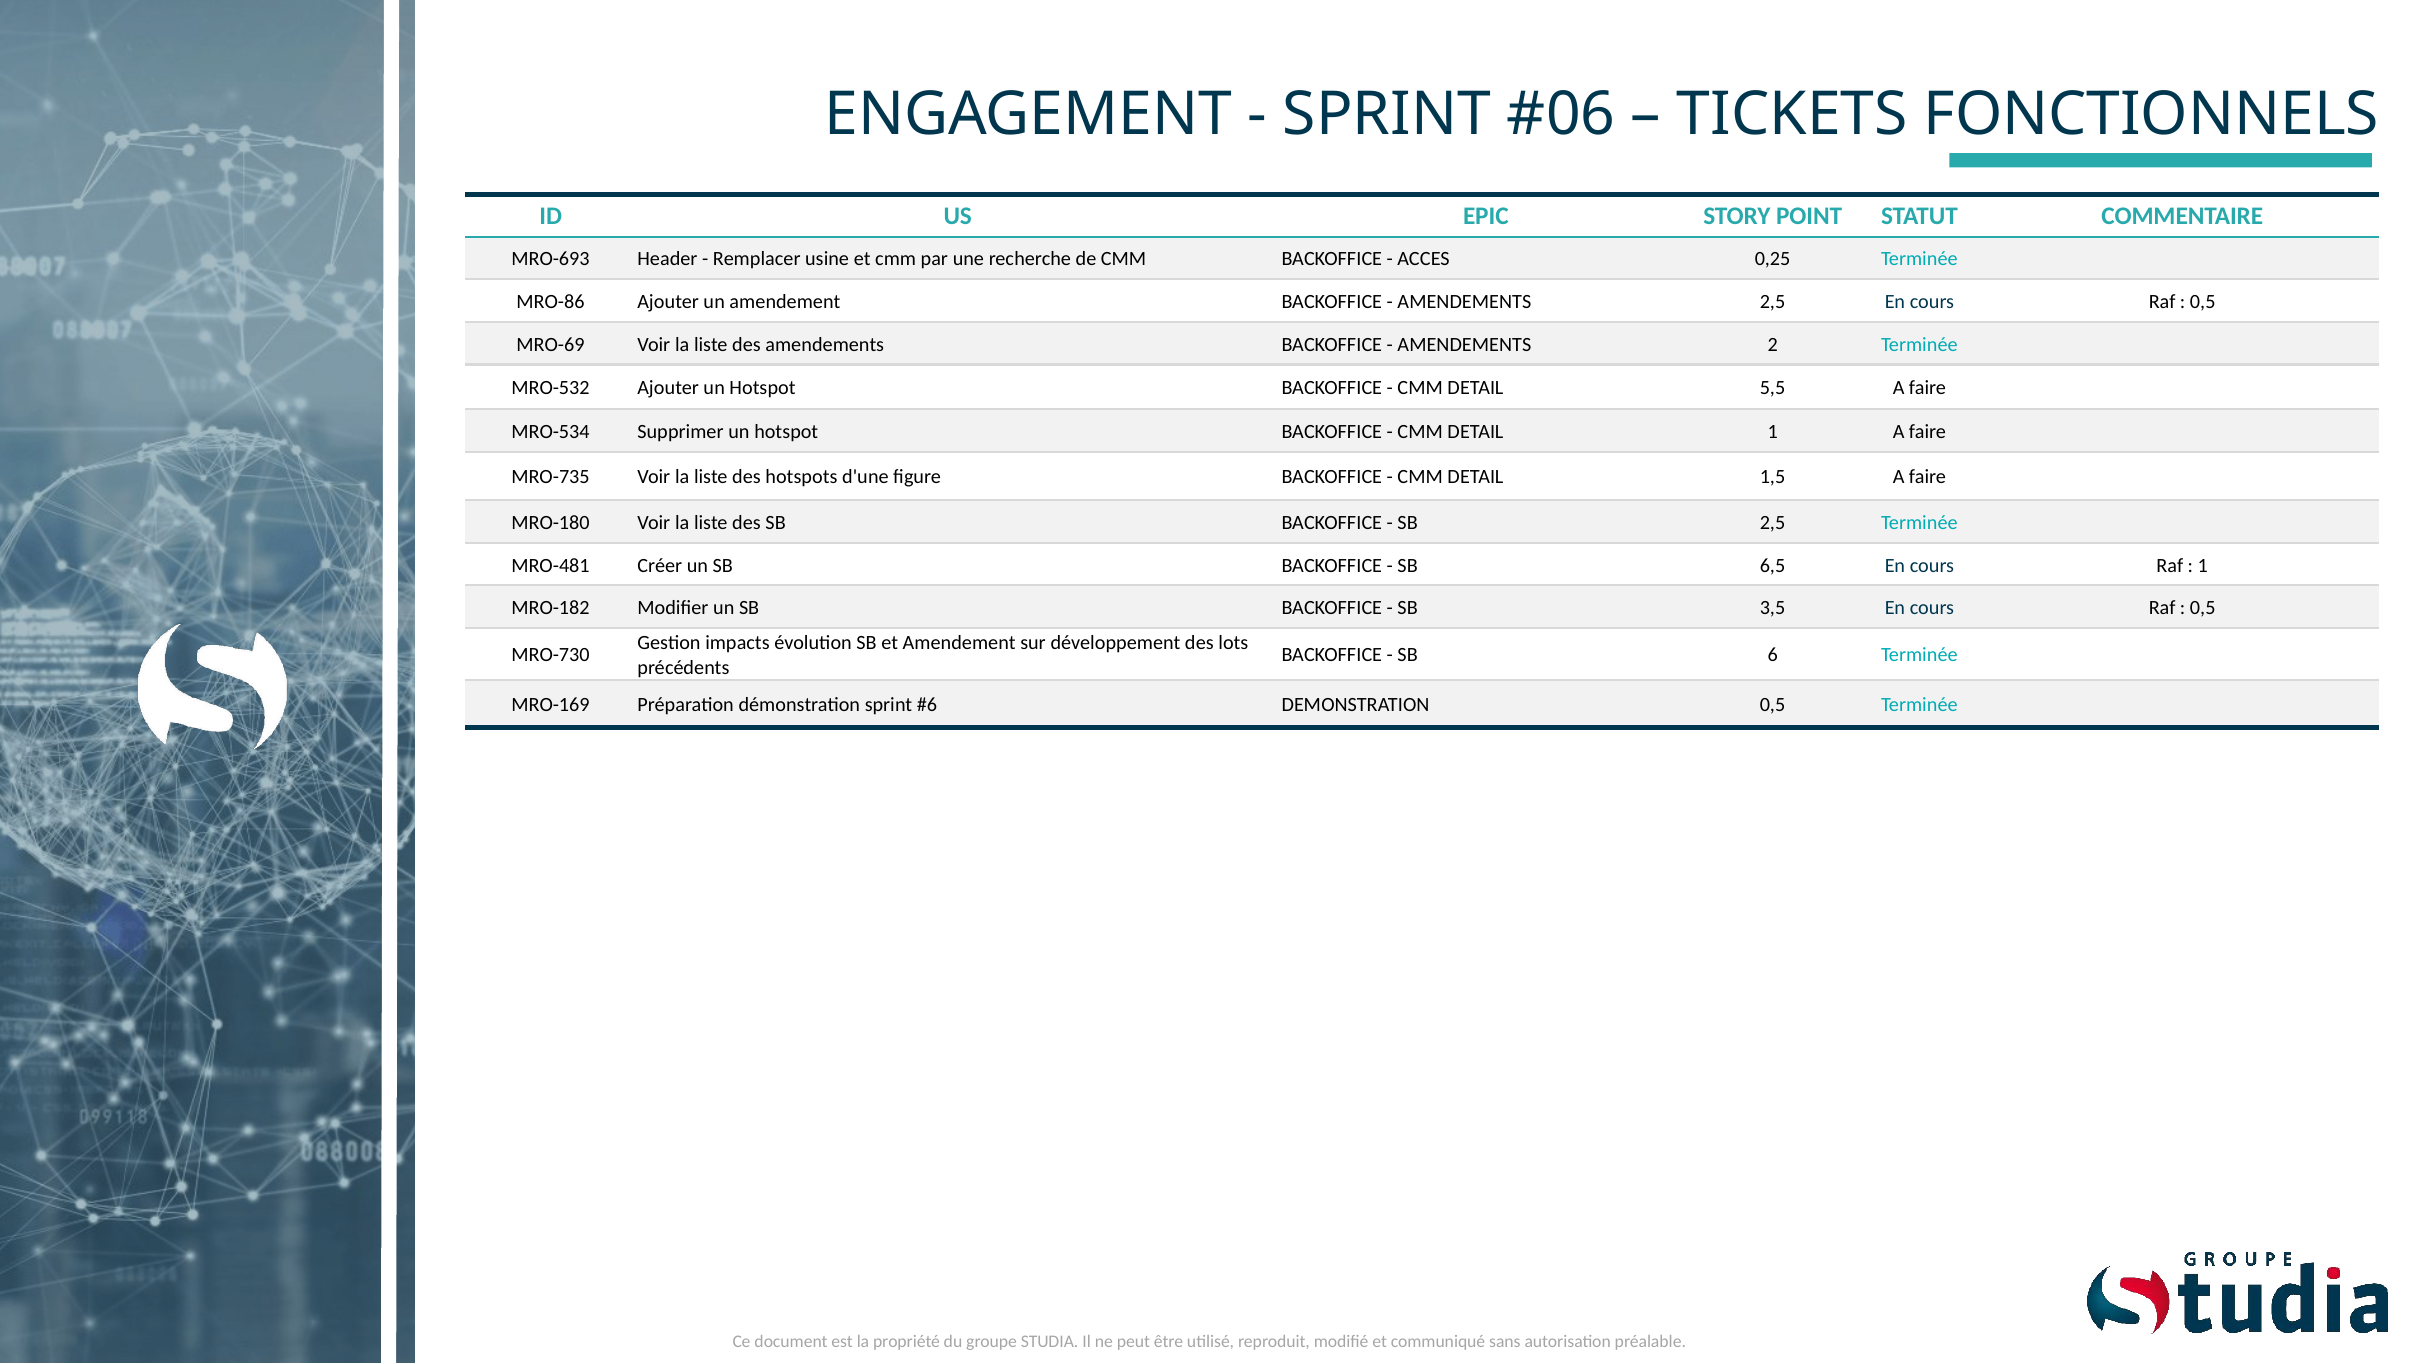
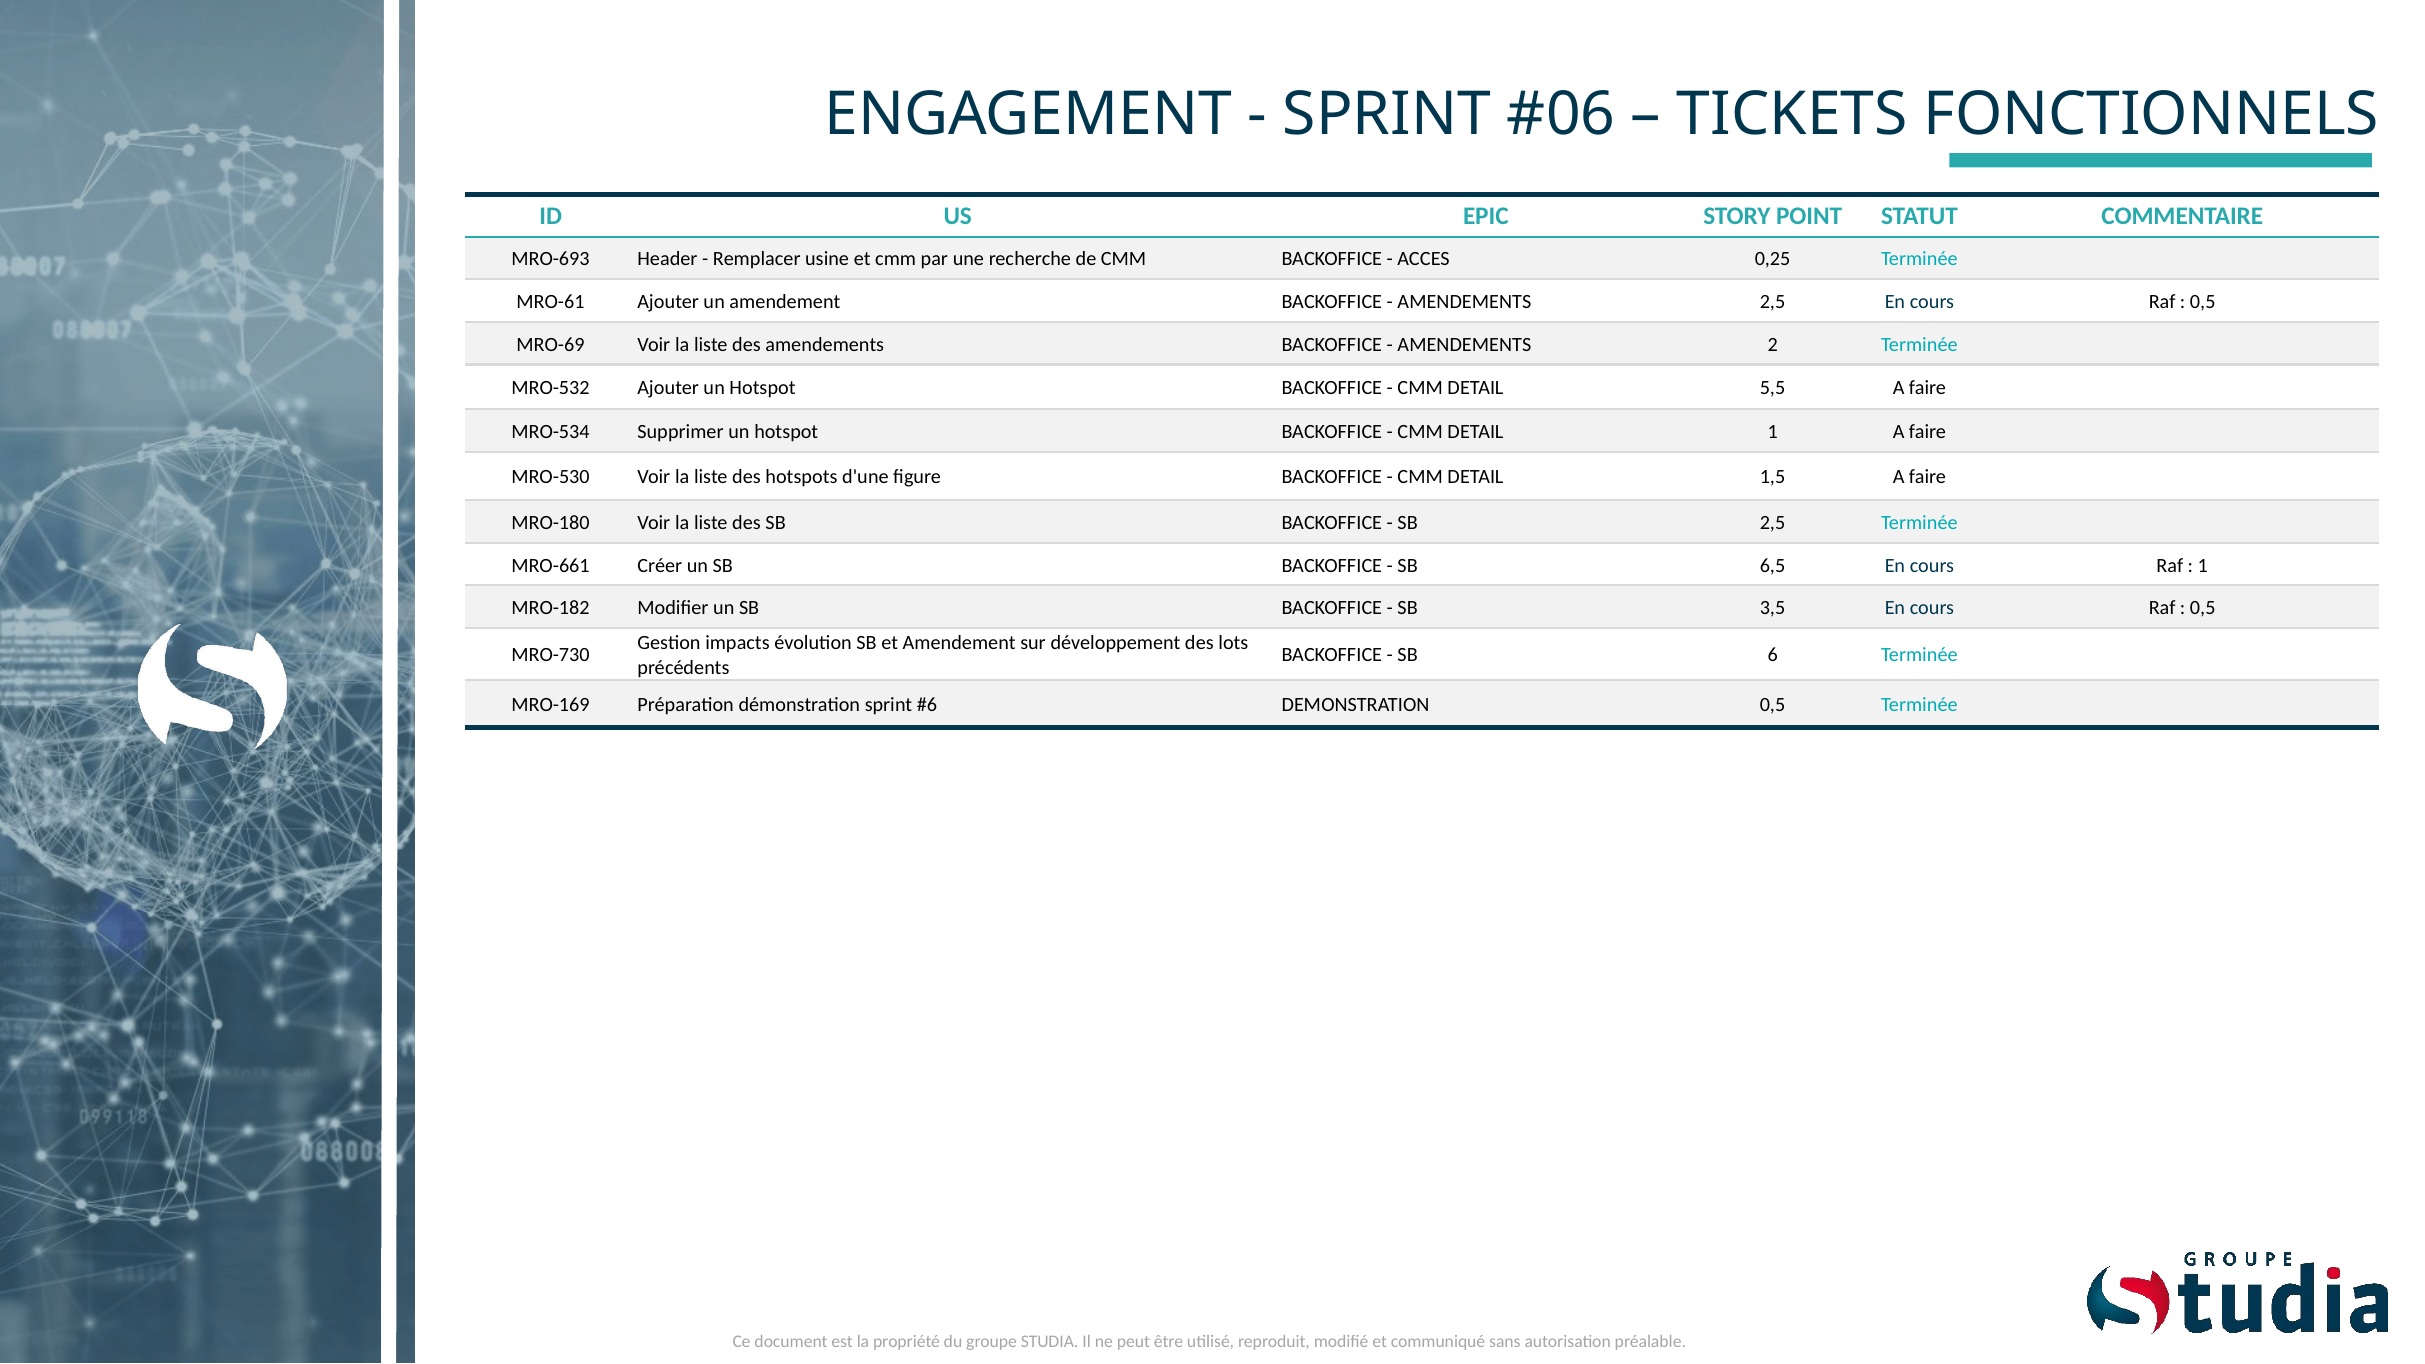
MRO-86: MRO-86 -> MRO-61
MRO-735: MRO-735 -> MRO-530
MRO-481: MRO-481 -> MRO-661
